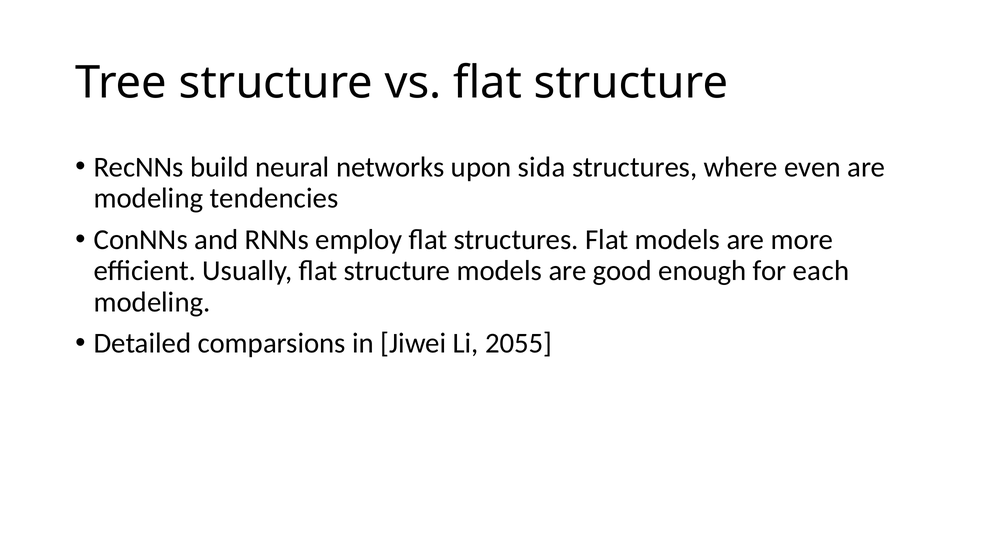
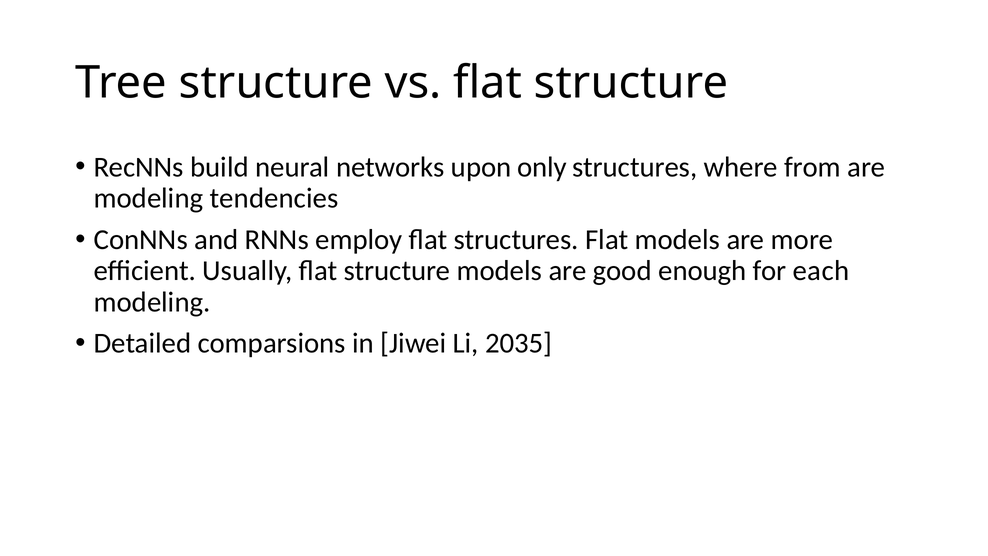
sida: sida -> only
even: even -> from
2055: 2055 -> 2035
